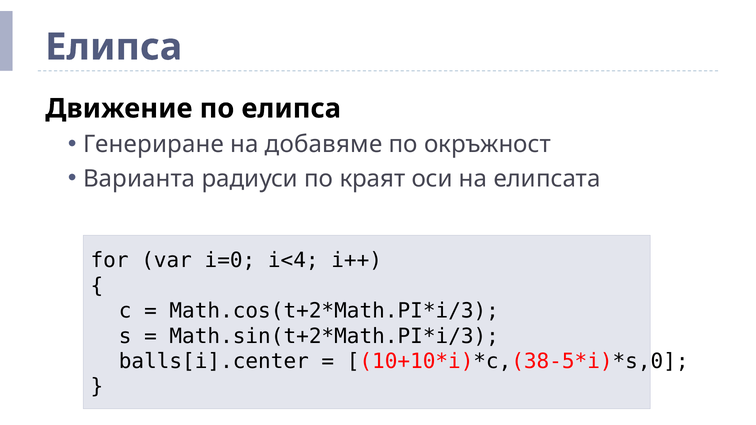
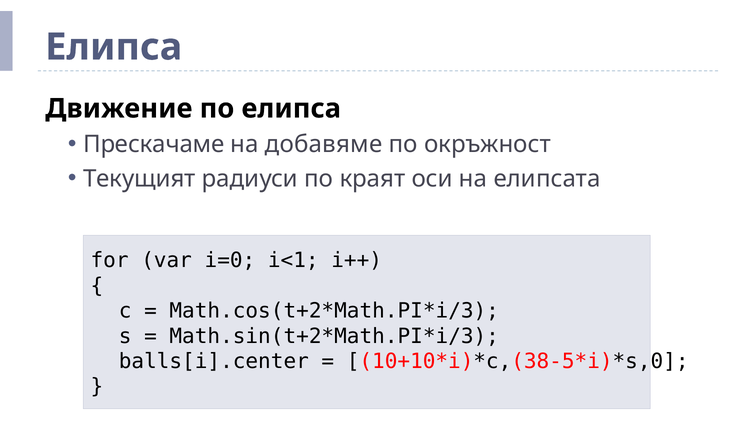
Генериране: Генериране -> Прескачаме
Варианта: Варианта -> Текущият
i<4: i<4 -> i<1
